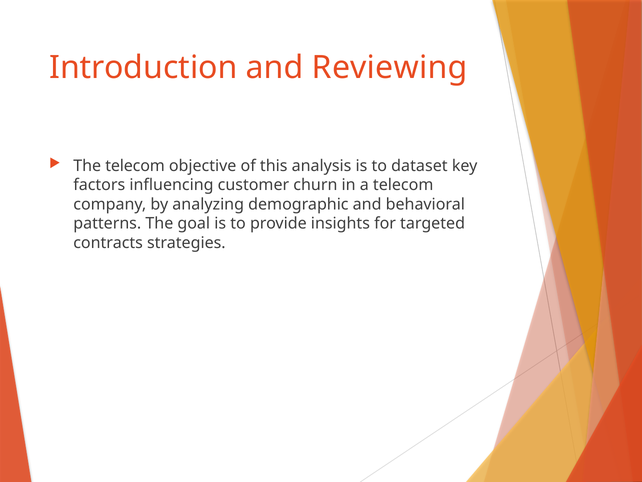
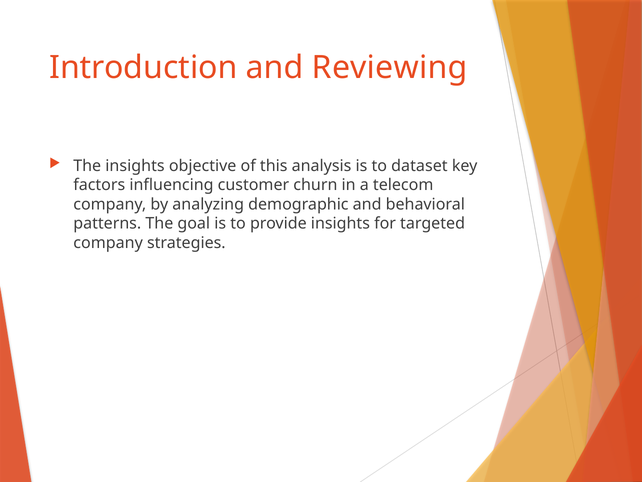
The telecom: telecom -> insights
contracts at (108, 243): contracts -> company
